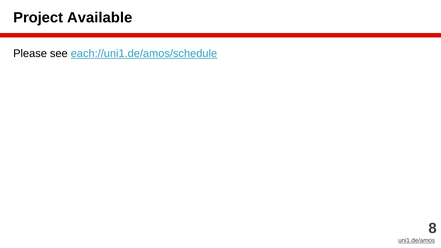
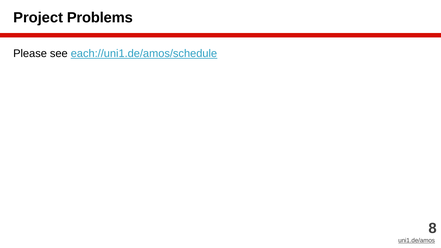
Available: Available -> Problems
